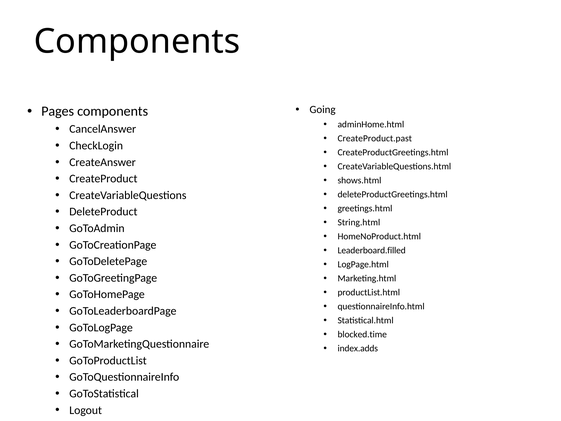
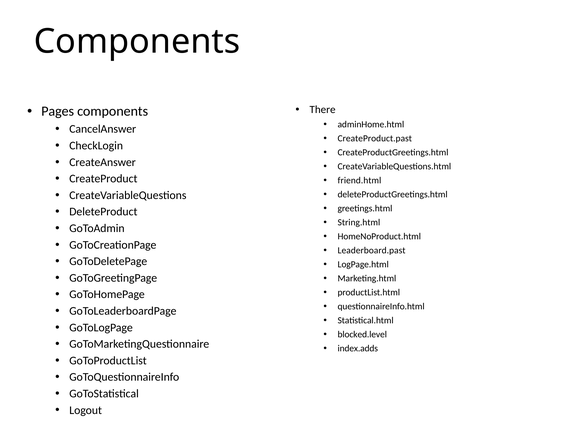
Going: Going -> There
shows.html: shows.html -> friend.html
Leaderboard.filled: Leaderboard.filled -> Leaderboard.past
blocked.time: blocked.time -> blocked.level
